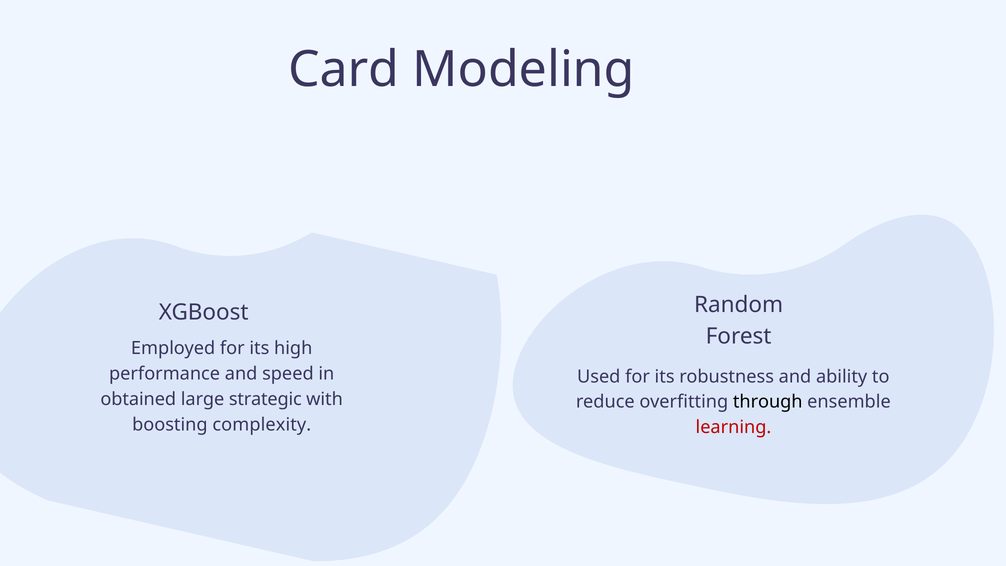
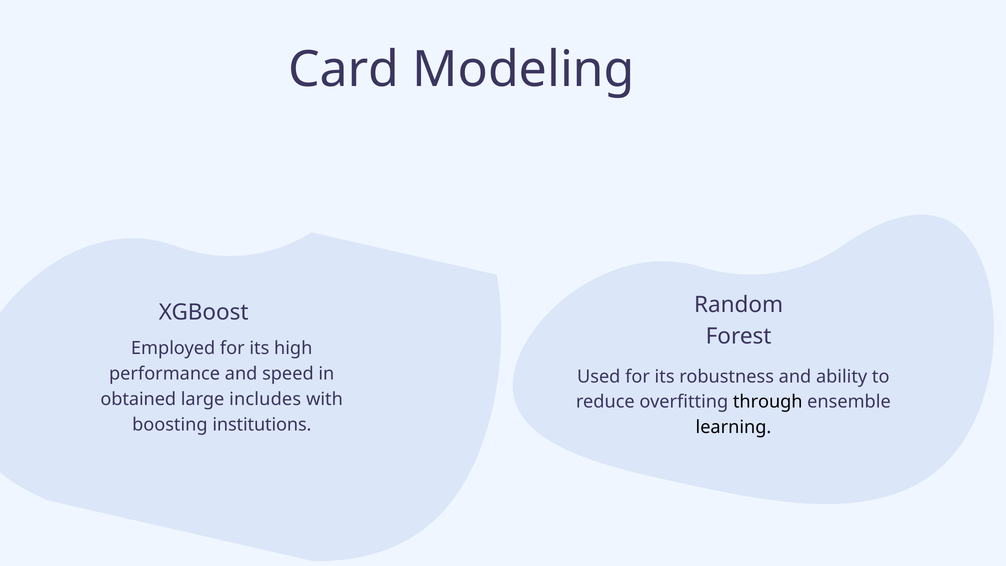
strategic: strategic -> includes
complexity: complexity -> institutions
learning colour: red -> black
